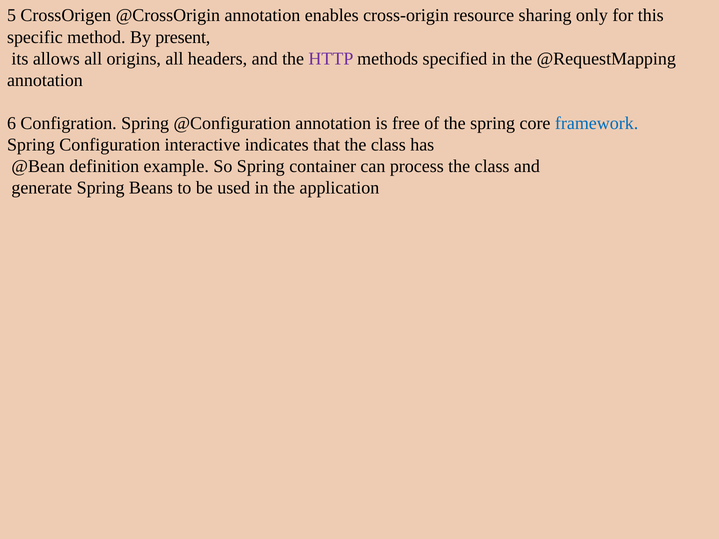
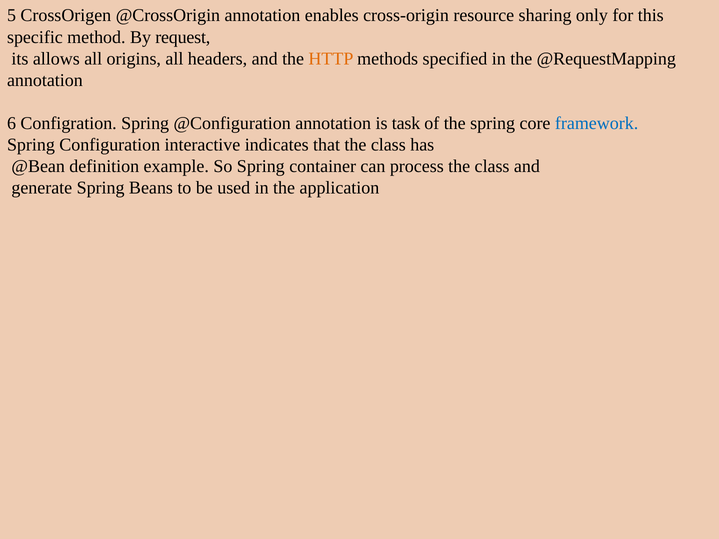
present: present -> request
HTTP colour: purple -> orange
free: free -> task
